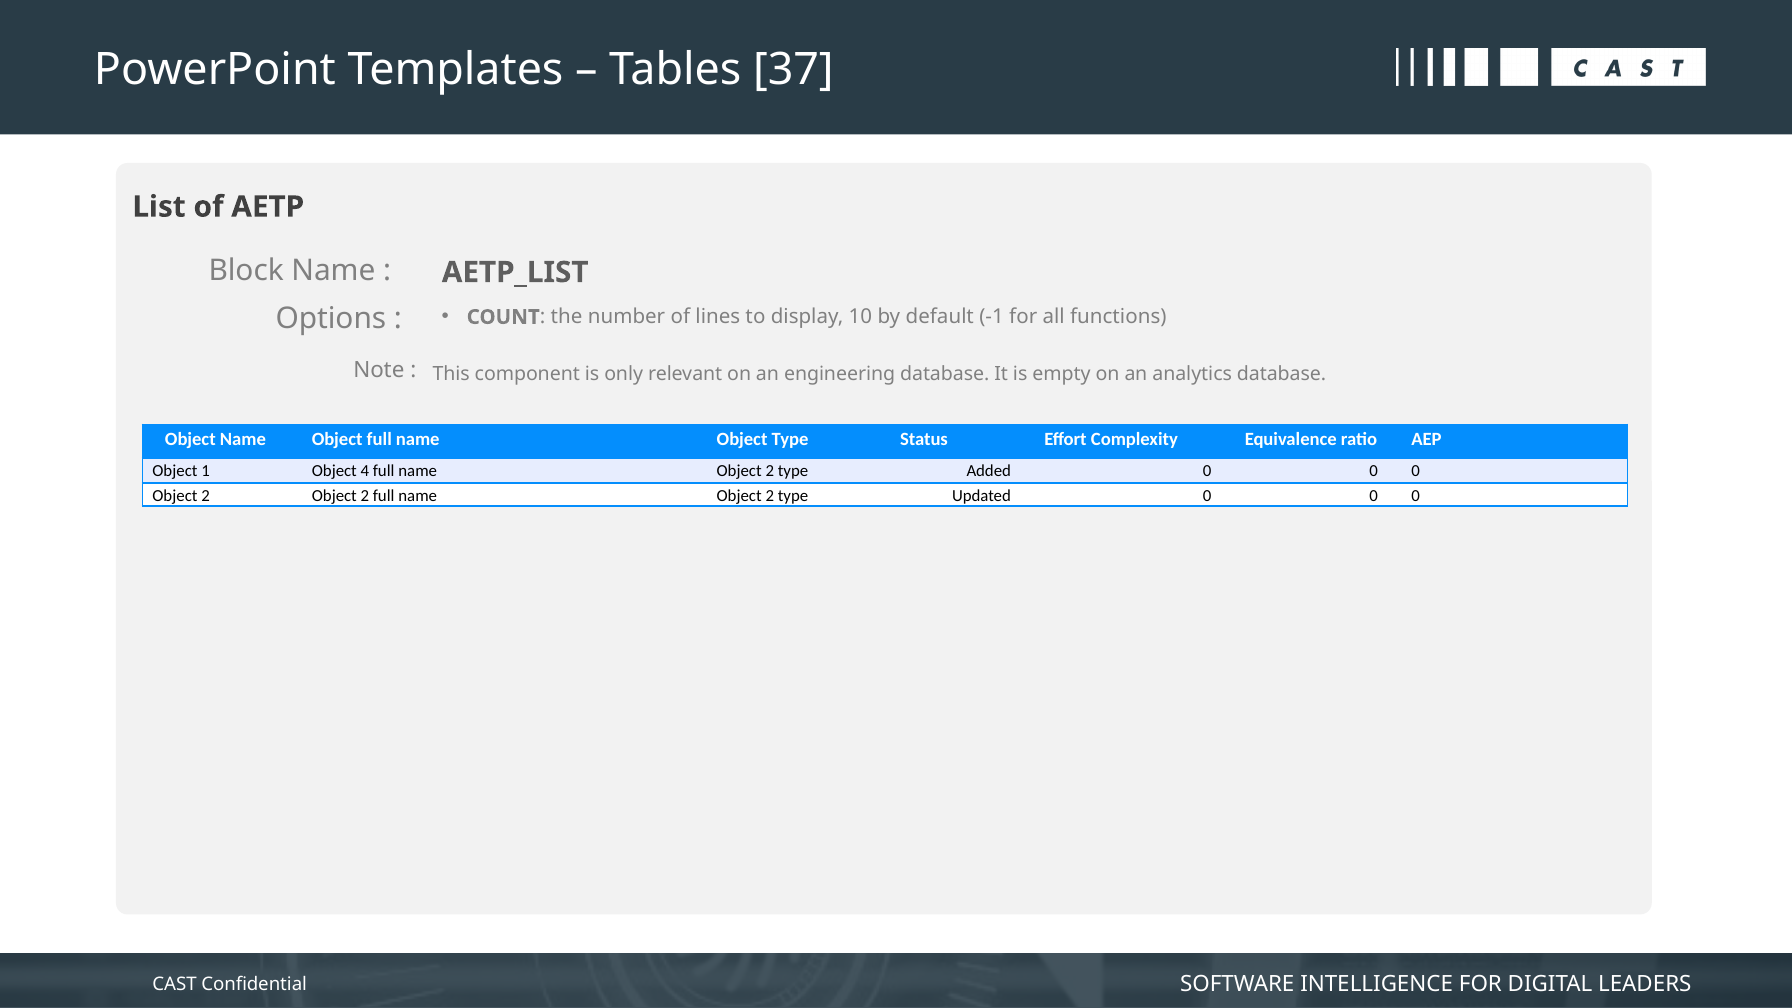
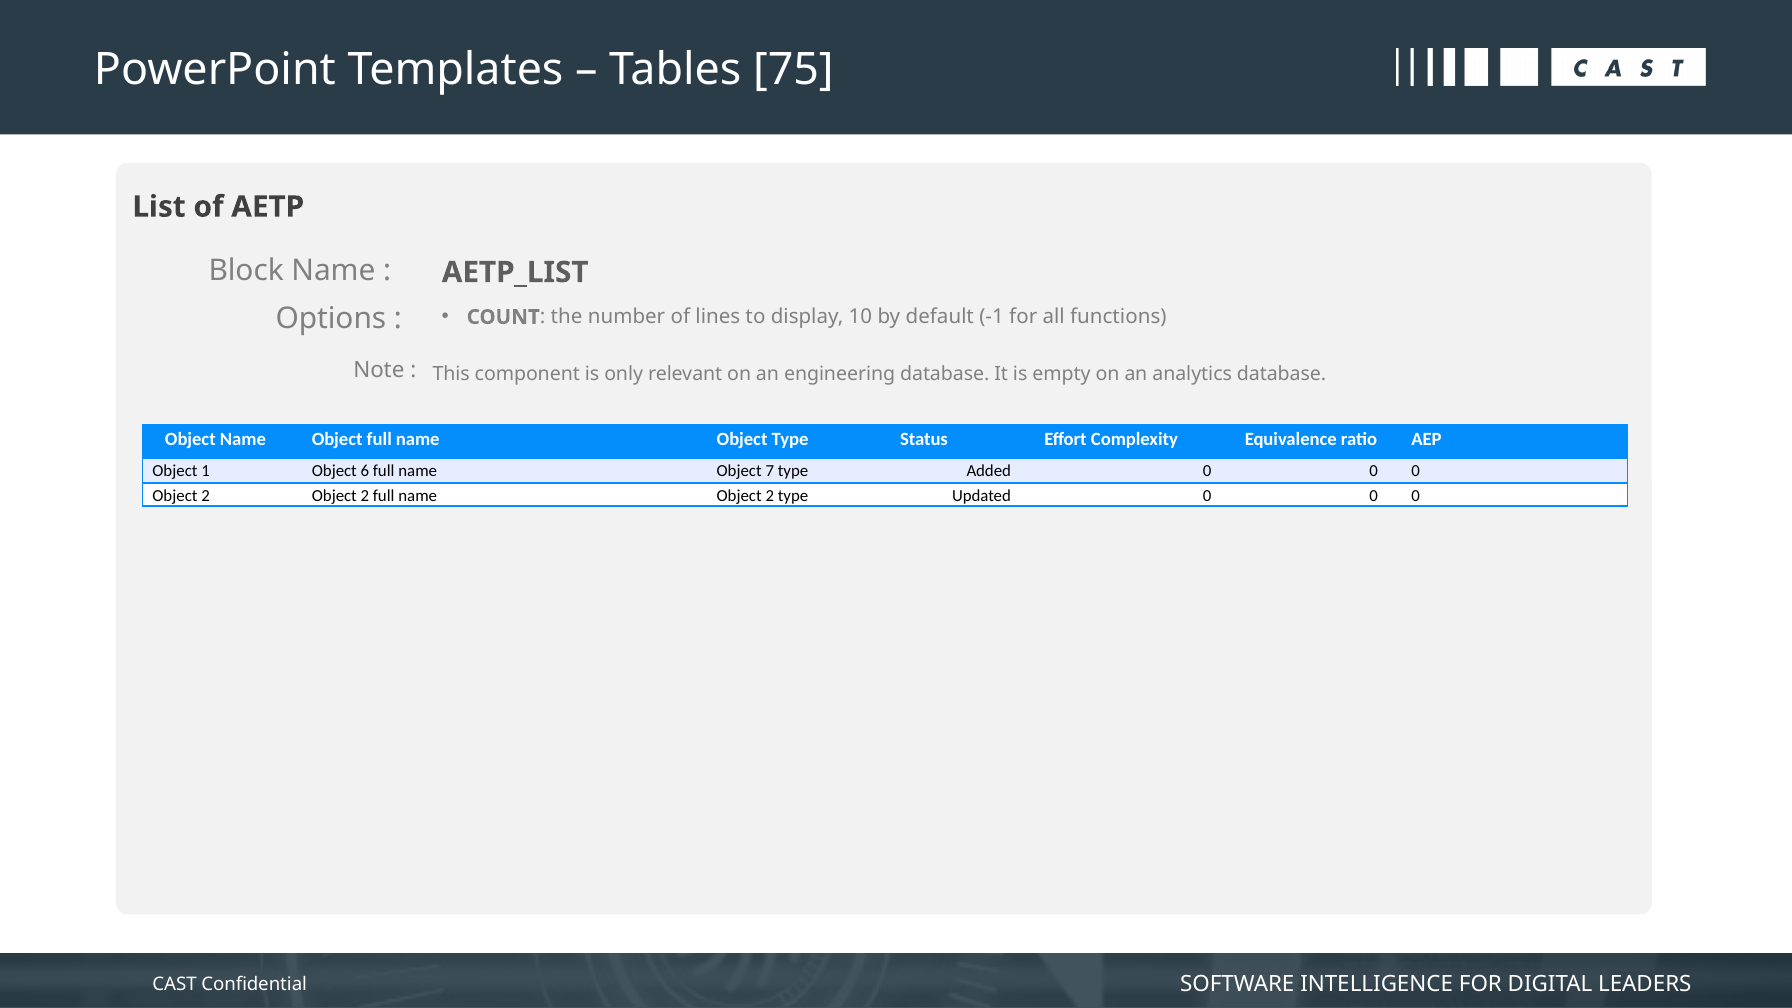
37: 37 -> 75
4: 4 -> 6
2 at (770, 471): 2 -> 7
